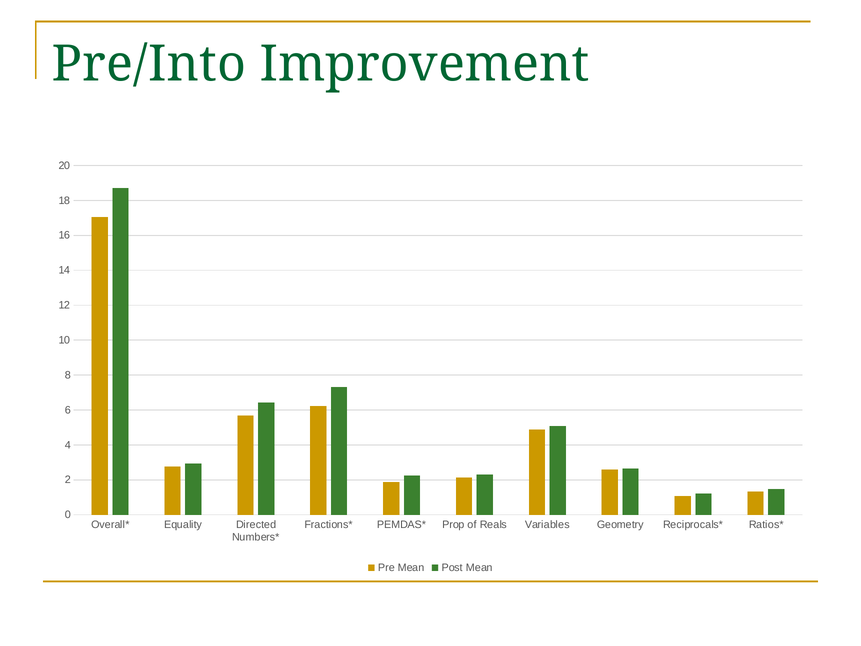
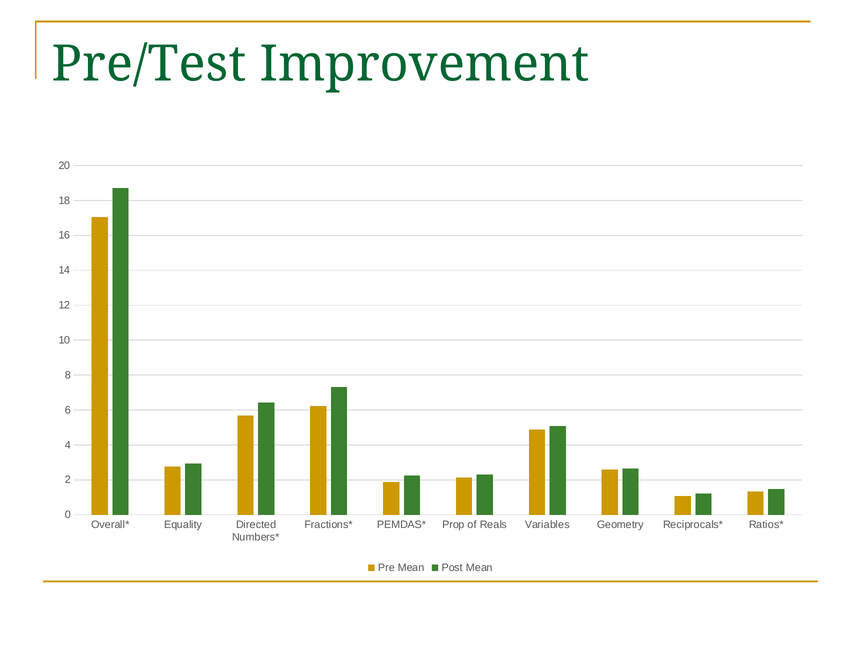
Pre/Into: Pre/Into -> Pre/Test
